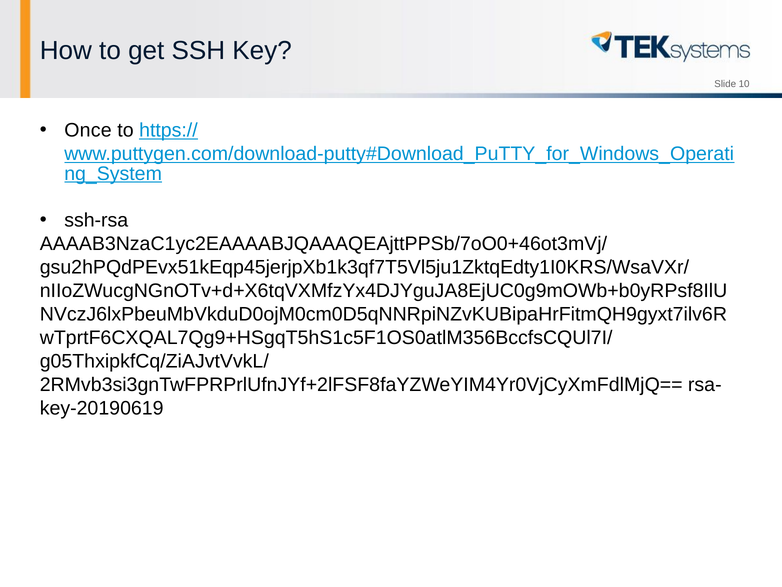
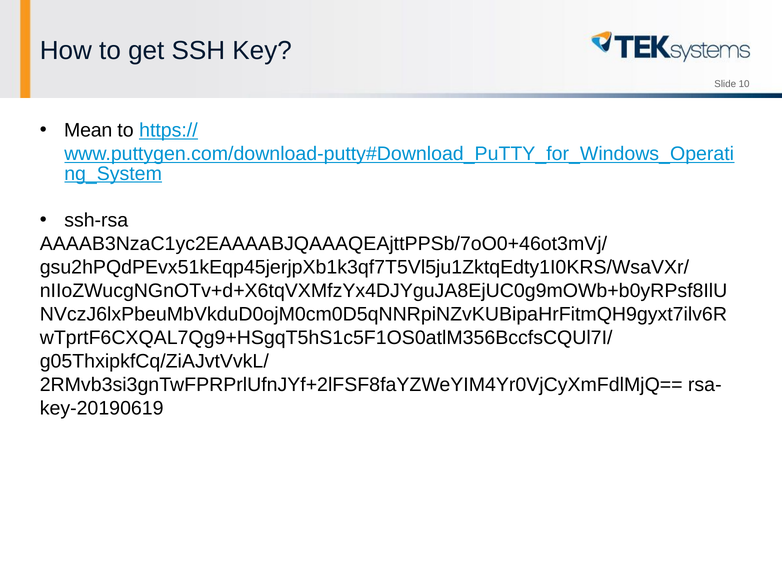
Once: Once -> Mean
